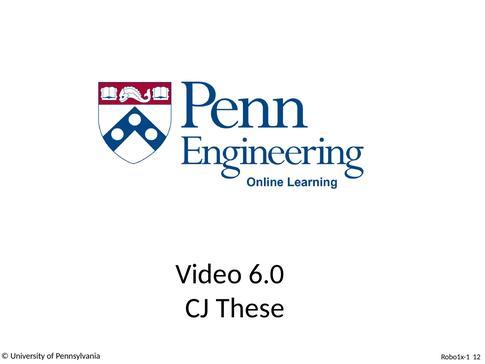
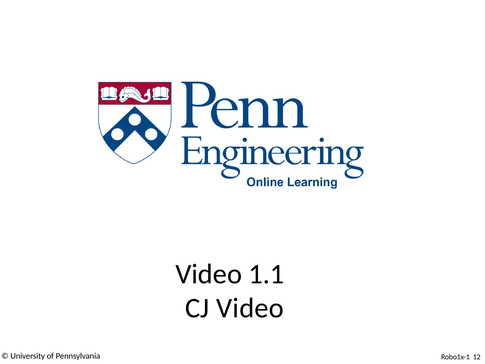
6.0: 6.0 -> 1.1
CJ These: These -> Video
